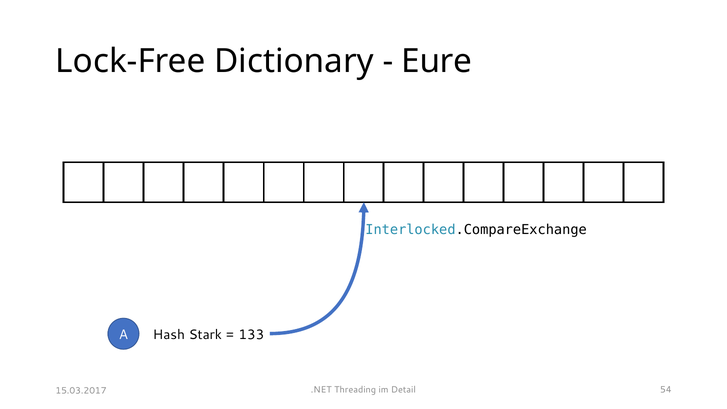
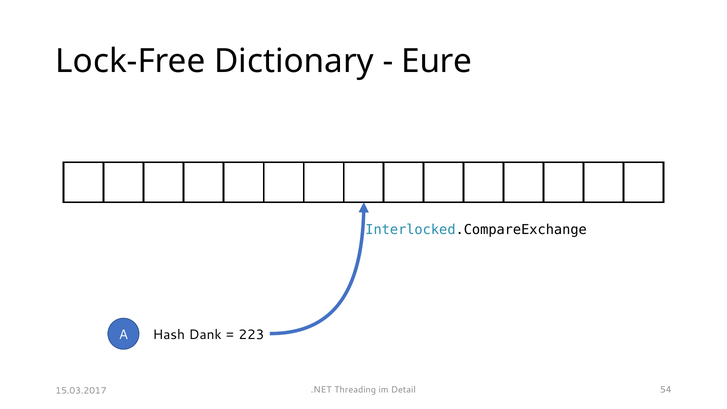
Stark: Stark -> Dank
133: 133 -> 223
